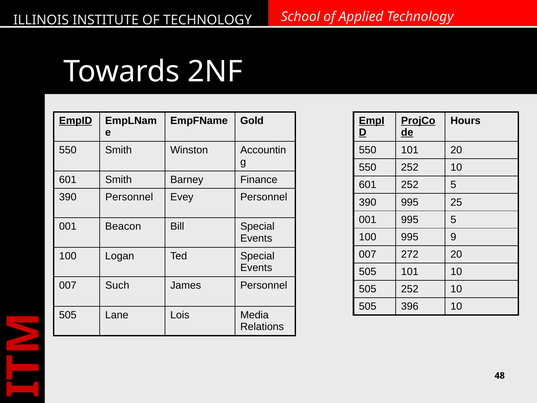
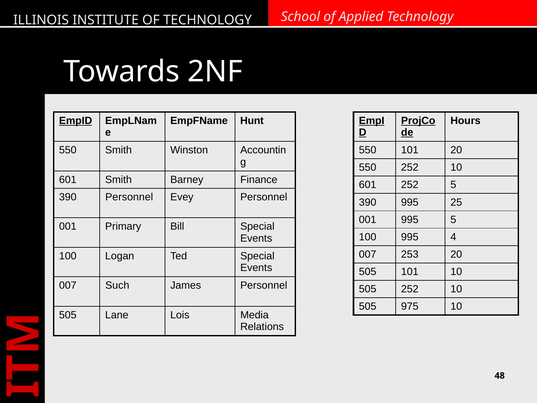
Gold: Gold -> Hunt
Beacon: Beacon -> Primary
9: 9 -> 4
272: 272 -> 253
396: 396 -> 975
